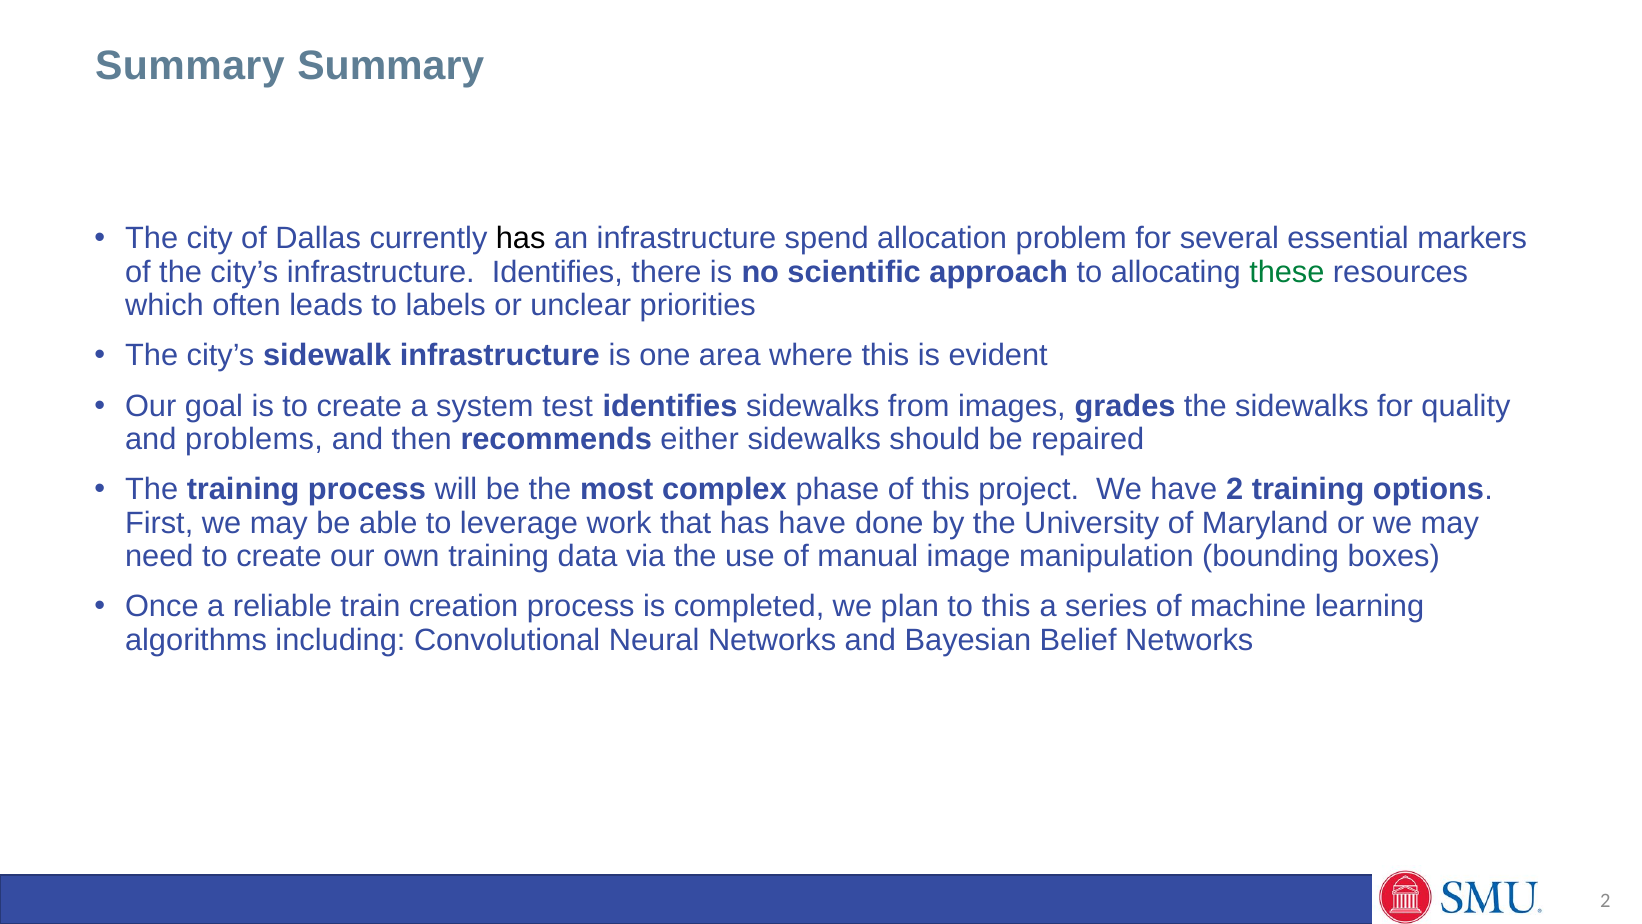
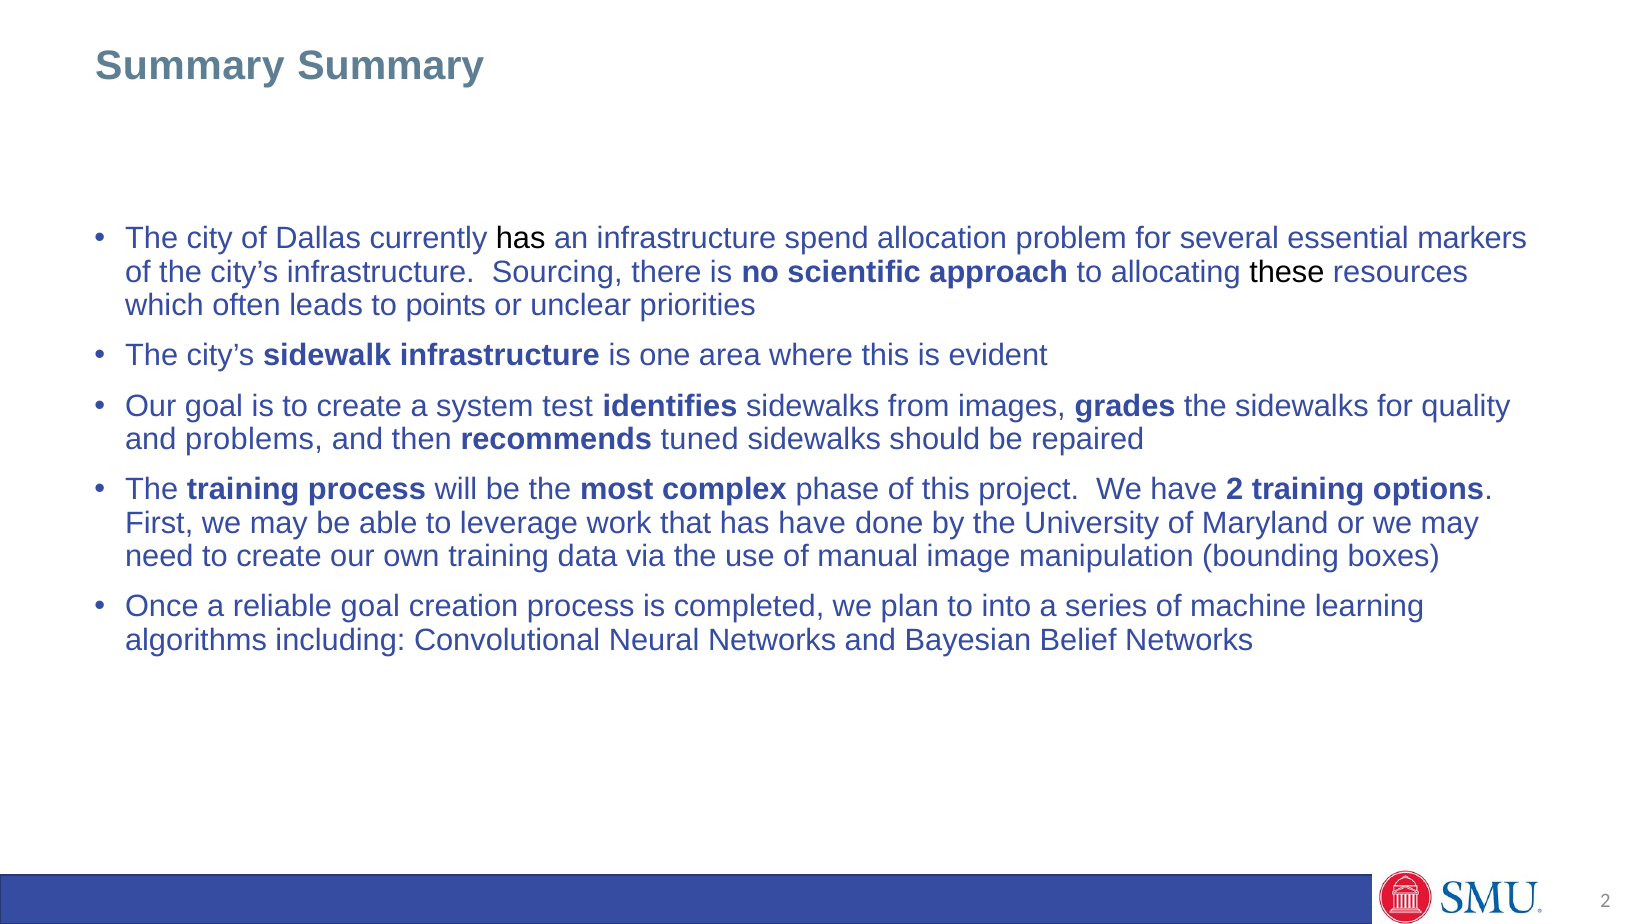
infrastructure Identifies: Identifies -> Sourcing
these colour: green -> black
labels: labels -> points
either: either -> tuned
reliable train: train -> goal
to this: this -> into
